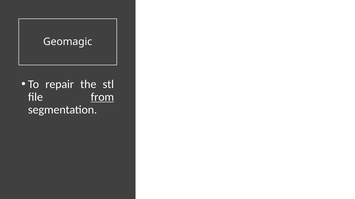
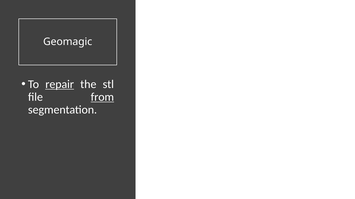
repair underline: none -> present
